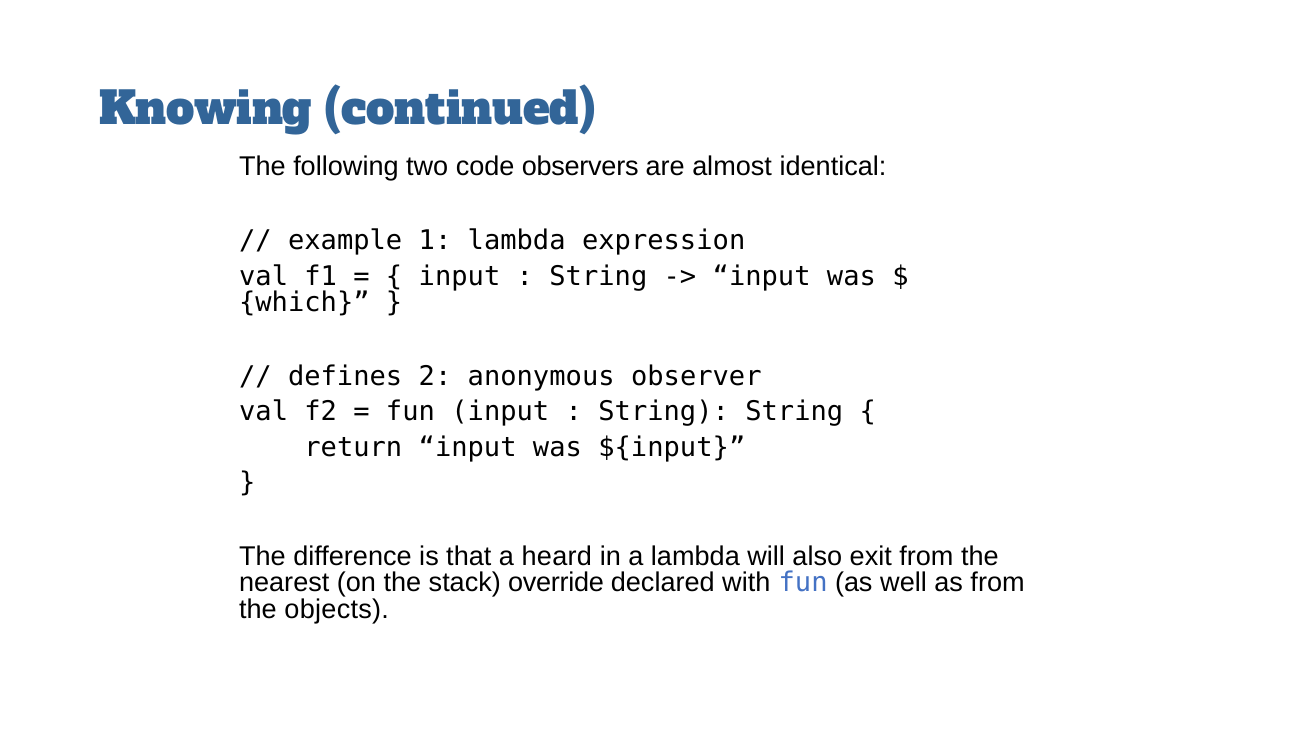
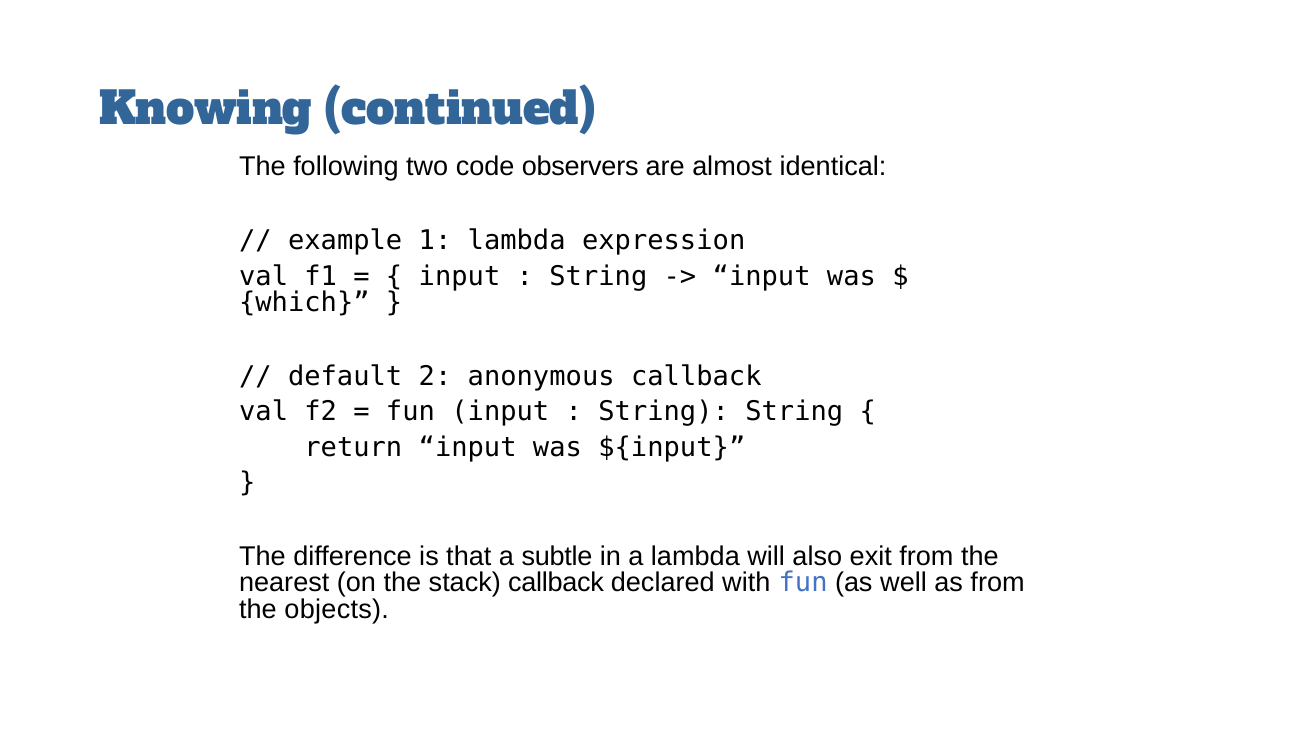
defines: defines -> default
anonymous observer: observer -> callback
heard: heard -> subtle
stack override: override -> callback
